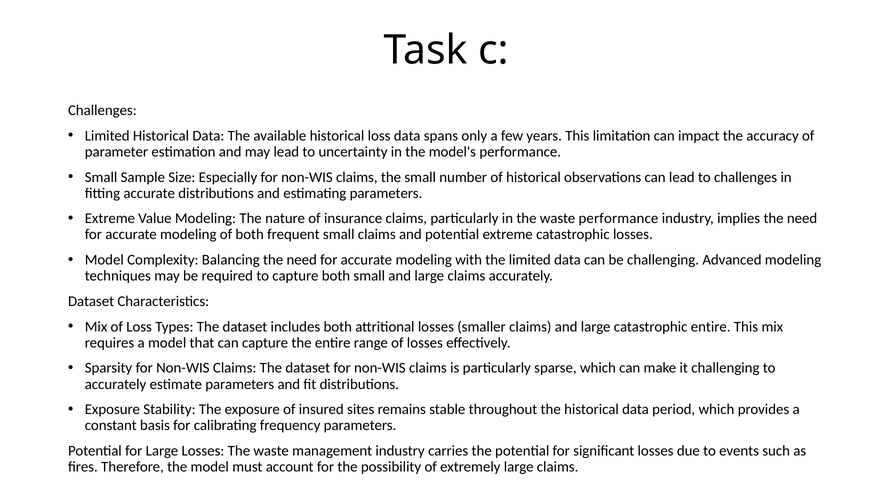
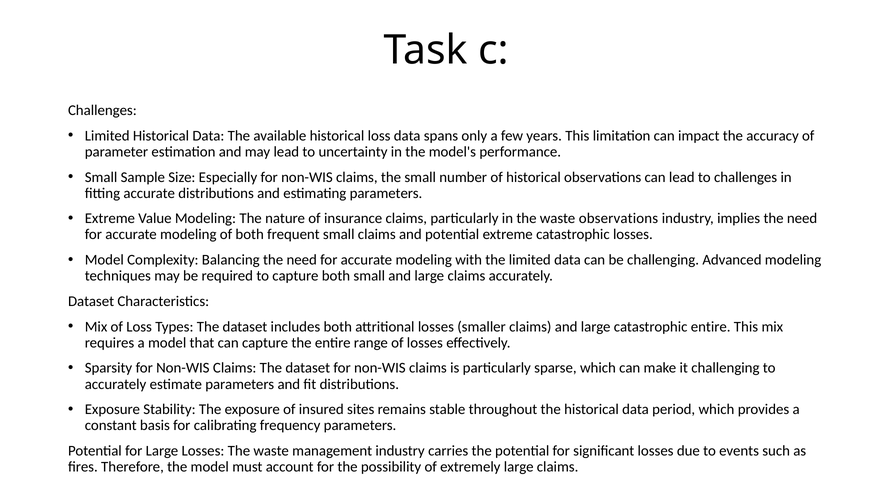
waste performance: performance -> observations
